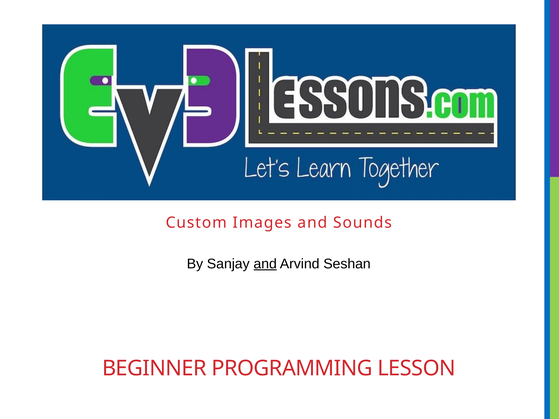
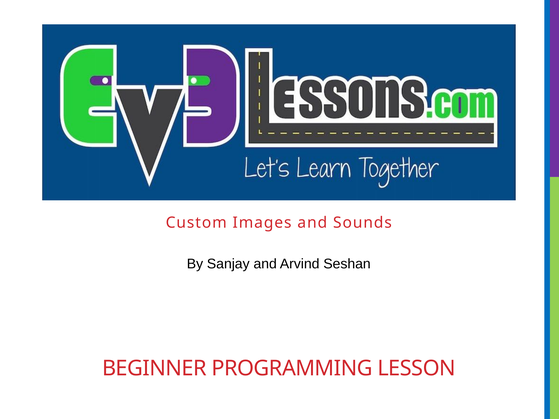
and at (265, 264) underline: present -> none
